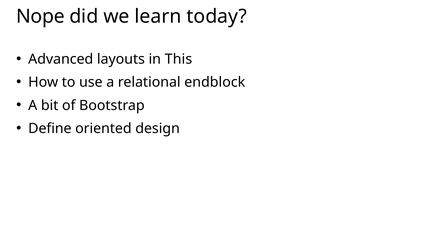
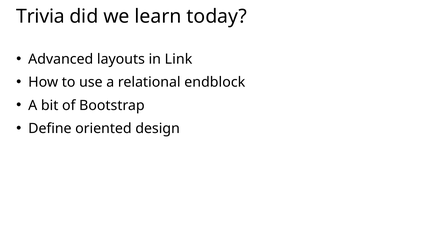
Nope: Nope -> Trivia
This: This -> Link
